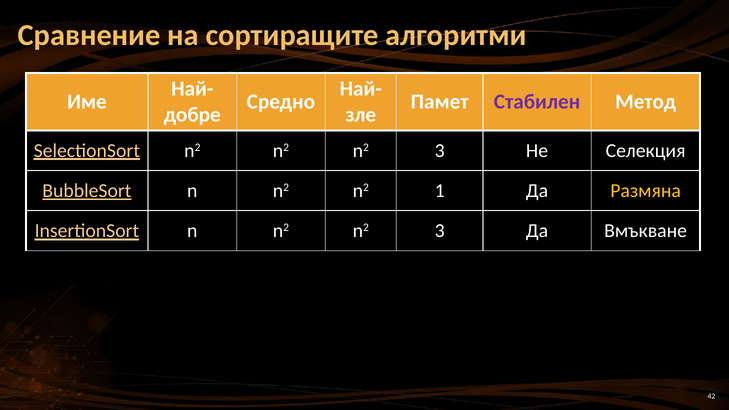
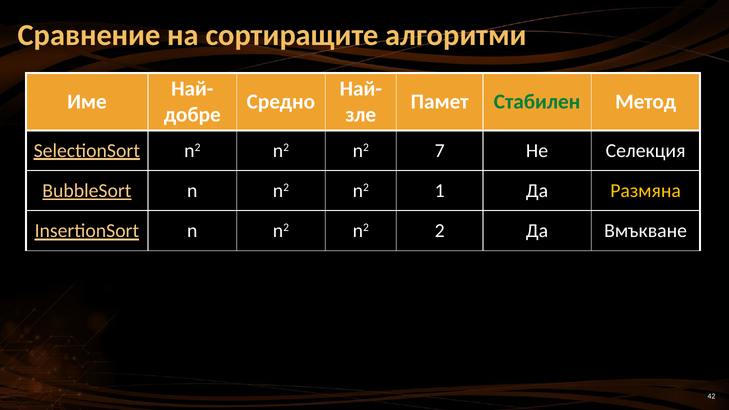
Стабилен colour: purple -> green
n2 n2 n2 3: 3 -> 7
n n2 n2 3: 3 -> 2
